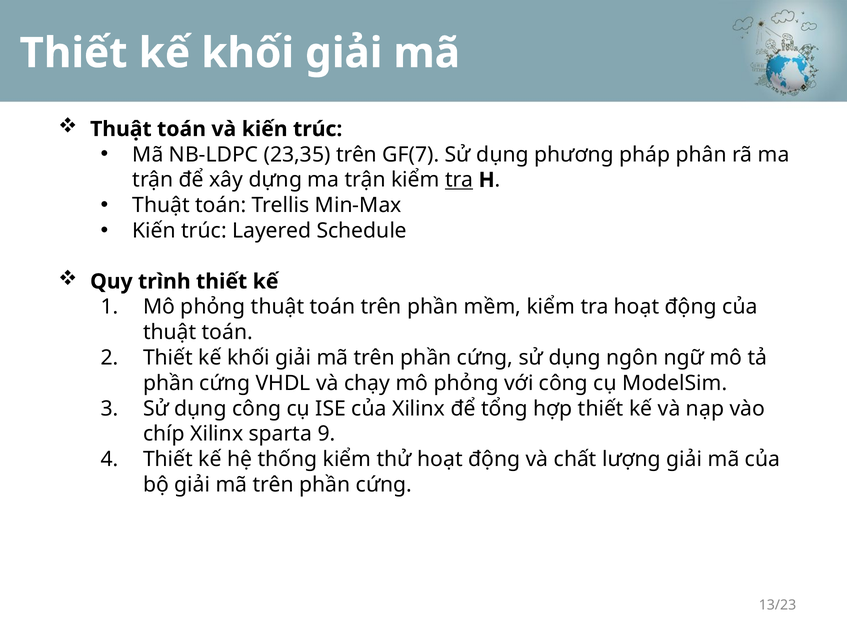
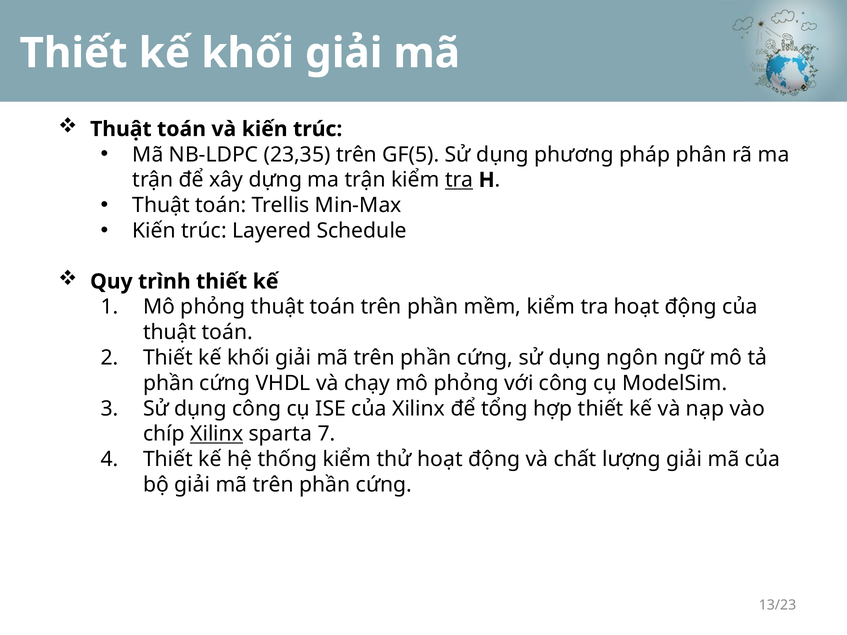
GF(7: GF(7 -> GF(5
Xilinx at (217, 434) underline: none -> present
9: 9 -> 7
